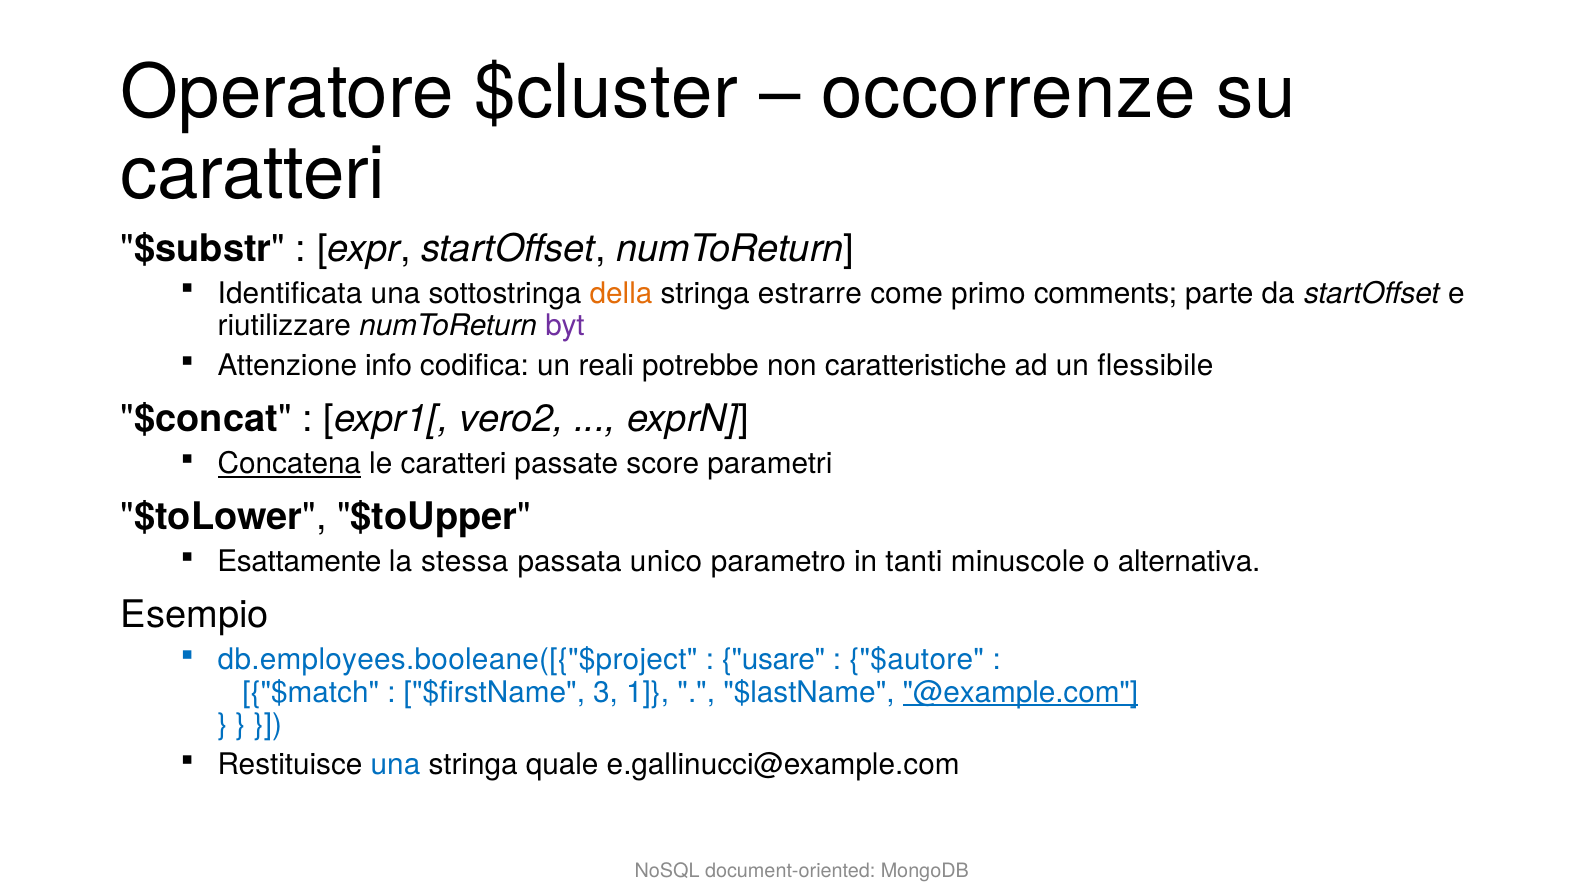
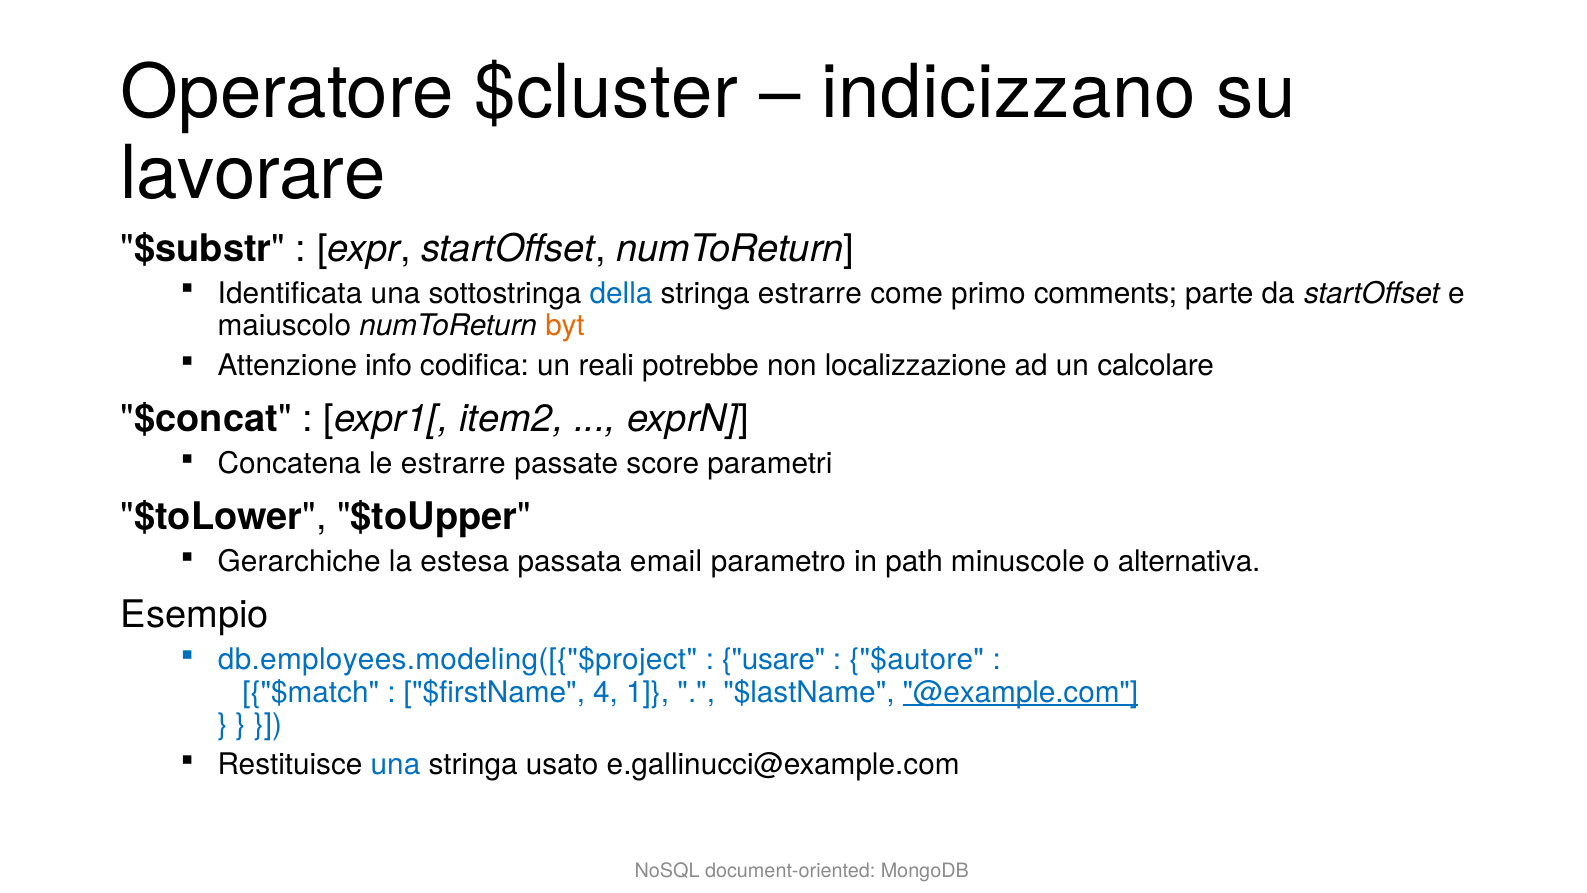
occorrenze: occorrenze -> indicizzano
caratteri at (253, 174): caratteri -> lavorare
della colour: orange -> blue
riutilizzare: riutilizzare -> maiuscolo
byt colour: purple -> orange
caratteristiche: caratteristiche -> localizzazione
flessibile: flessibile -> calcolare
vero2: vero2 -> item2
Concatena underline: present -> none
le caratteri: caratteri -> estrarre
Esattamente: Esattamente -> Gerarchiche
stessa: stessa -> estesa
unico: unico -> email
tanti: tanti -> path
db.employees.booleane([{"$project: db.employees.booleane([{"$project -> db.employees.modeling([{"$project
3: 3 -> 4
quale: quale -> usato
